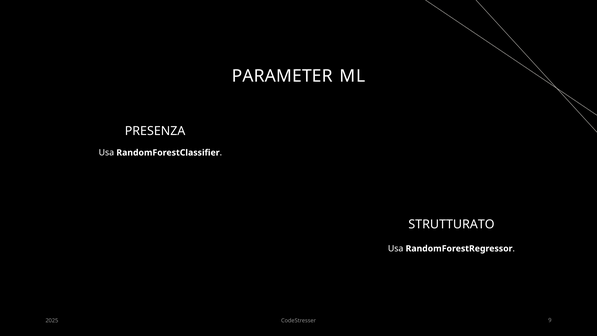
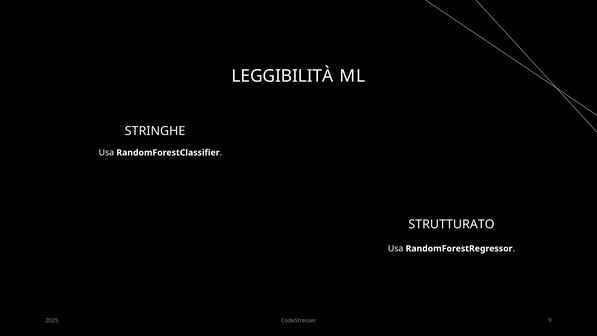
PARAMETER: PARAMETER -> LEGGIBILITÀ
PRESENZA: PRESENZA -> STRINGHE
